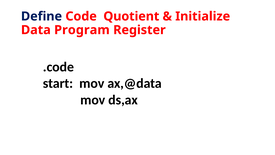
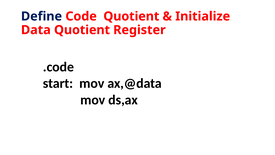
Data Program: Program -> Quotient
